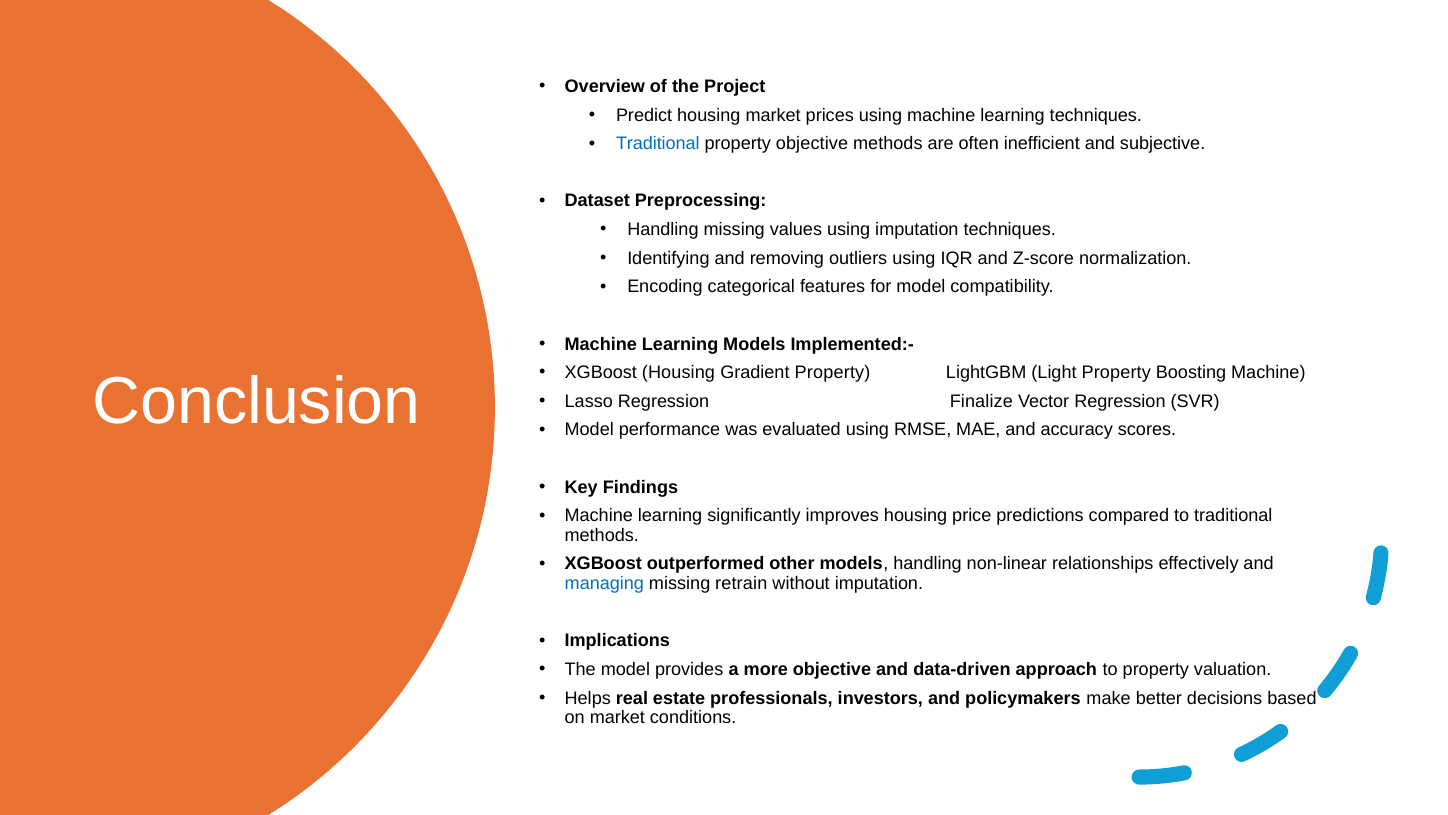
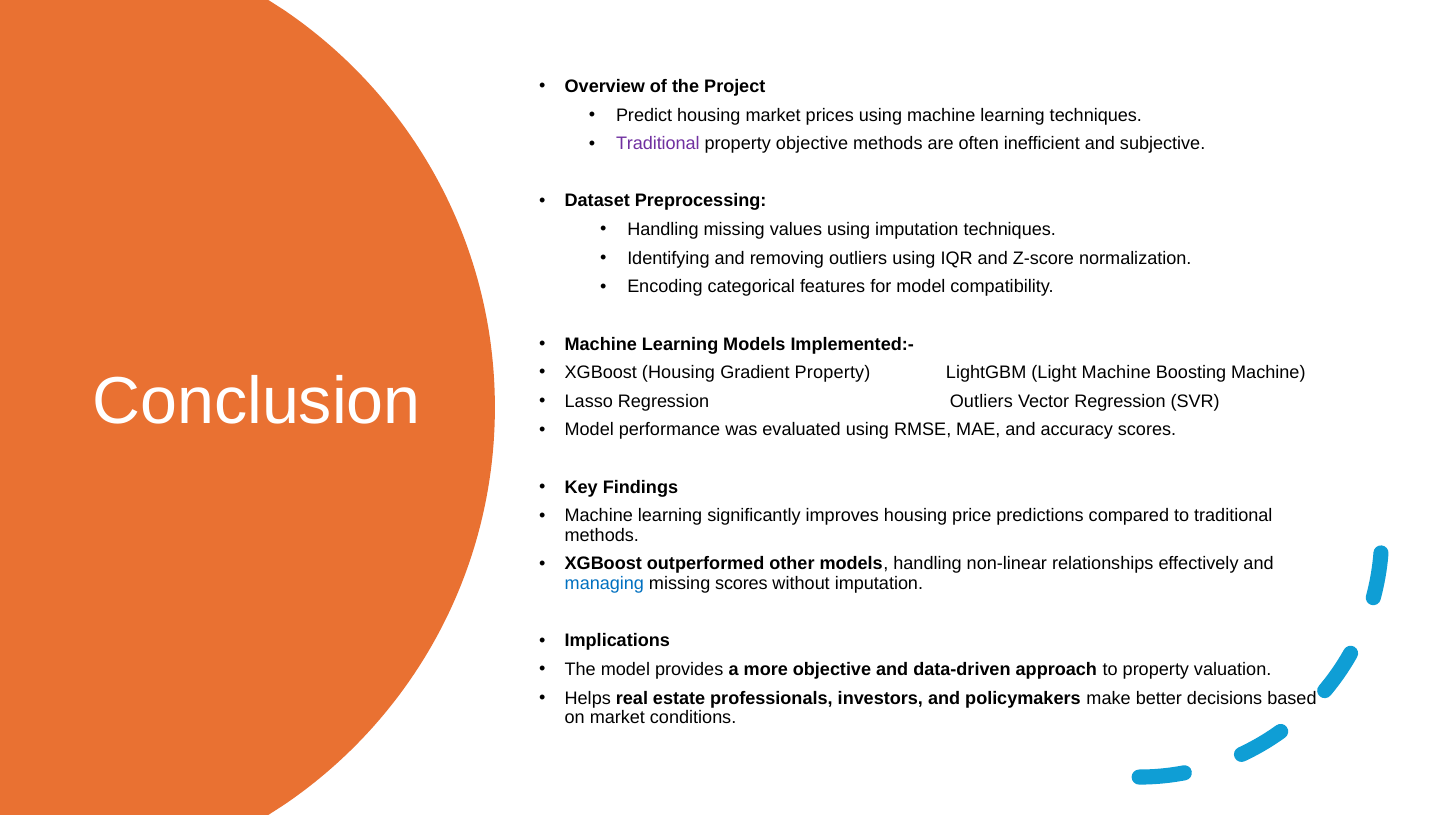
Traditional at (658, 144) colour: blue -> purple
Light Property: Property -> Machine
Regression Finalize: Finalize -> Outliers
missing retrain: retrain -> scores
